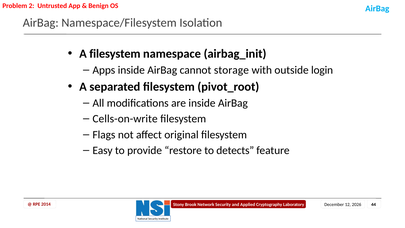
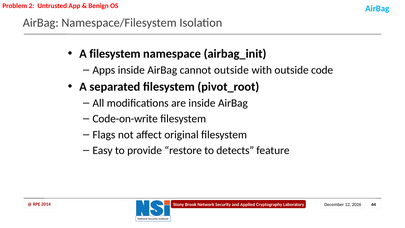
cannot storage: storage -> outside
login: login -> code
Cells-on-write: Cells-on-write -> Code-on-write
